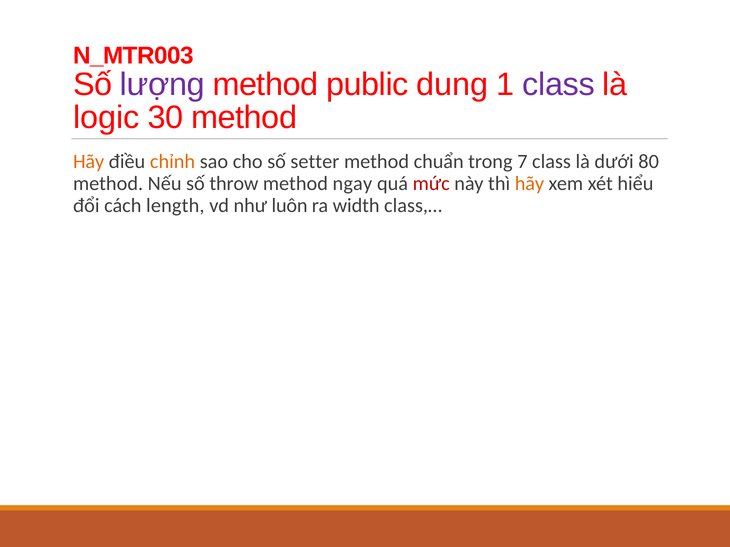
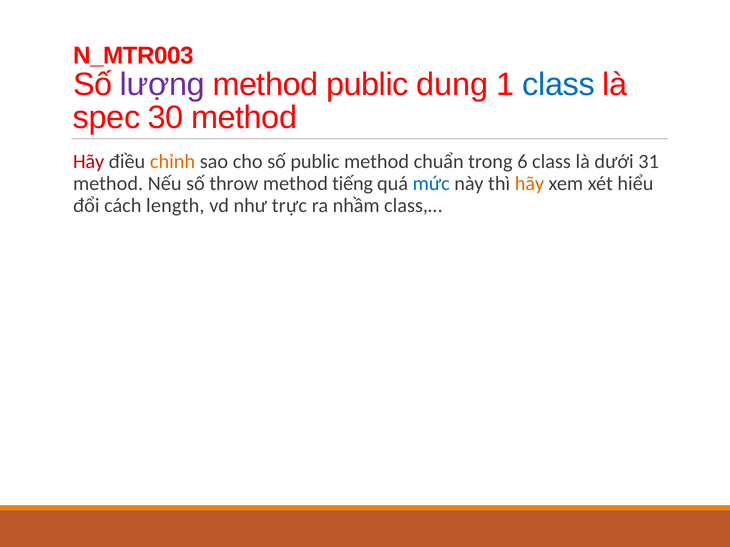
class at (559, 85) colour: purple -> blue
logic: logic -> spec
Hãy at (89, 162) colour: orange -> red
số setter: setter -> public
7: 7 -> 6
80: 80 -> 31
ngay: ngay -> tiếng
mức colour: red -> blue
luôn: luôn -> trực
width: width -> nhầm
